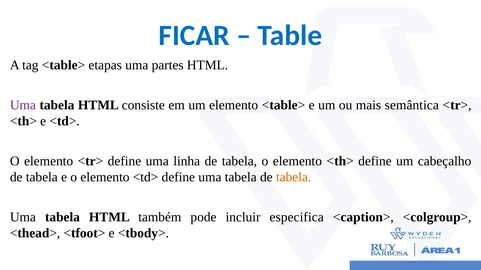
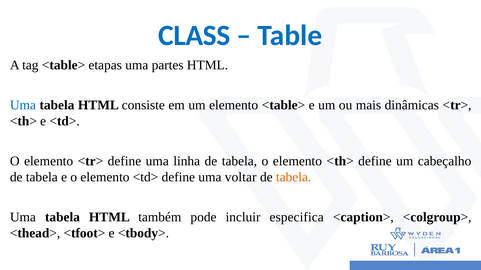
FICAR: FICAR -> CLASS
Uma at (23, 105) colour: purple -> blue
semântica: semântica -> dinâmicas
define uma tabela: tabela -> voltar
